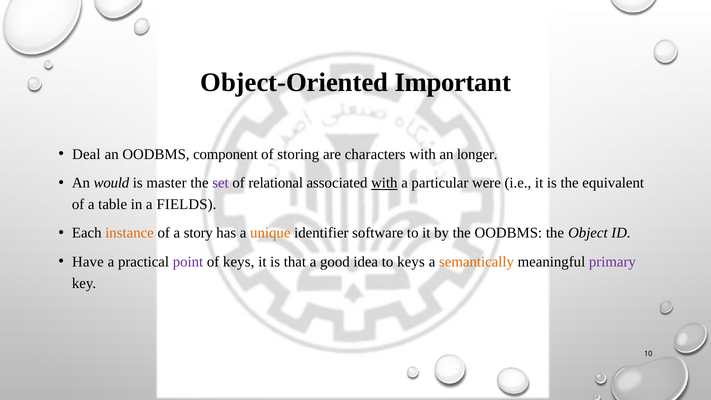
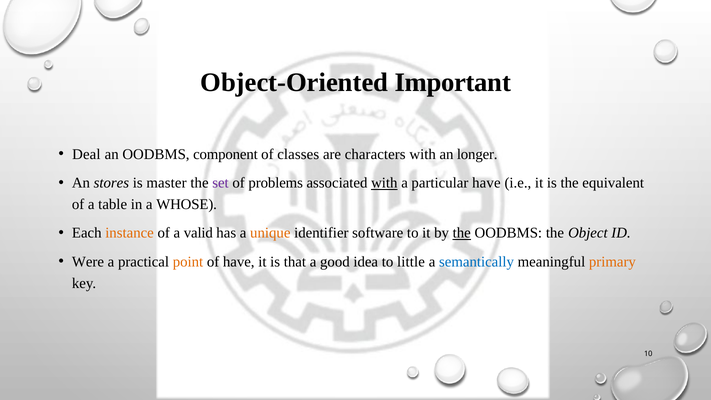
storing: storing -> classes
would: would -> stores
relational: relational -> problems
particular were: were -> have
FIELDS: FIELDS -> WHOSE
story: story -> valid
the at (462, 233) underline: none -> present
Have: Have -> Were
point colour: purple -> orange
of keys: keys -> have
to keys: keys -> little
semantically colour: orange -> blue
primary colour: purple -> orange
